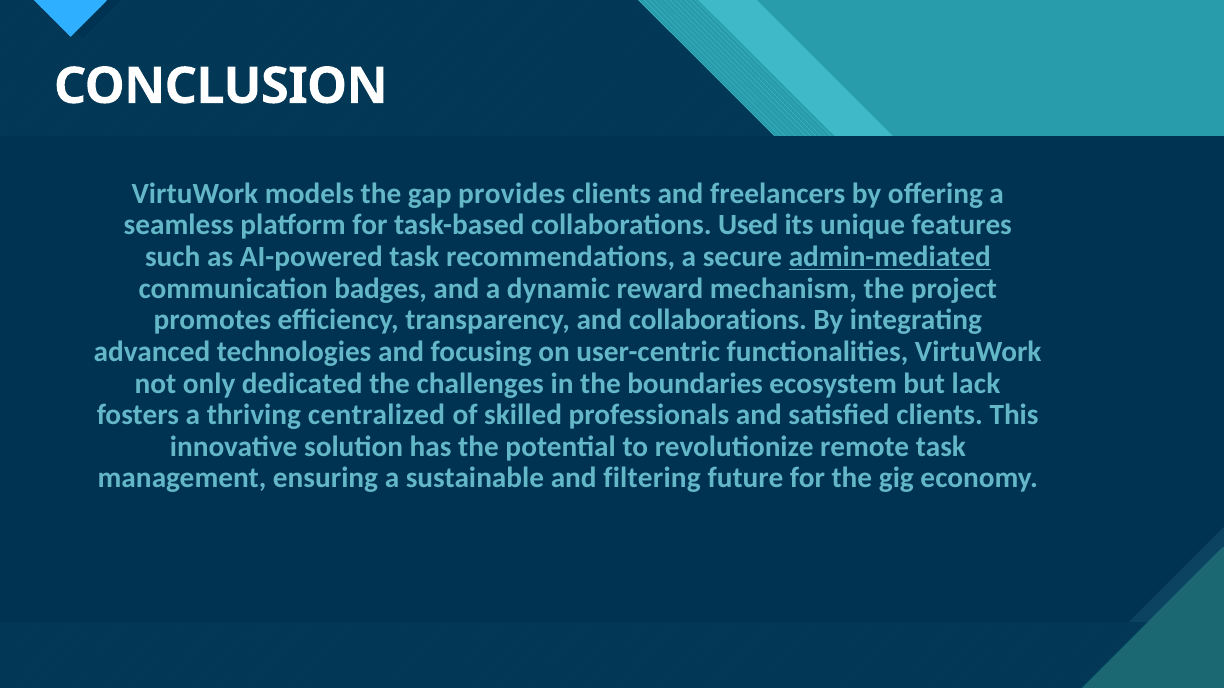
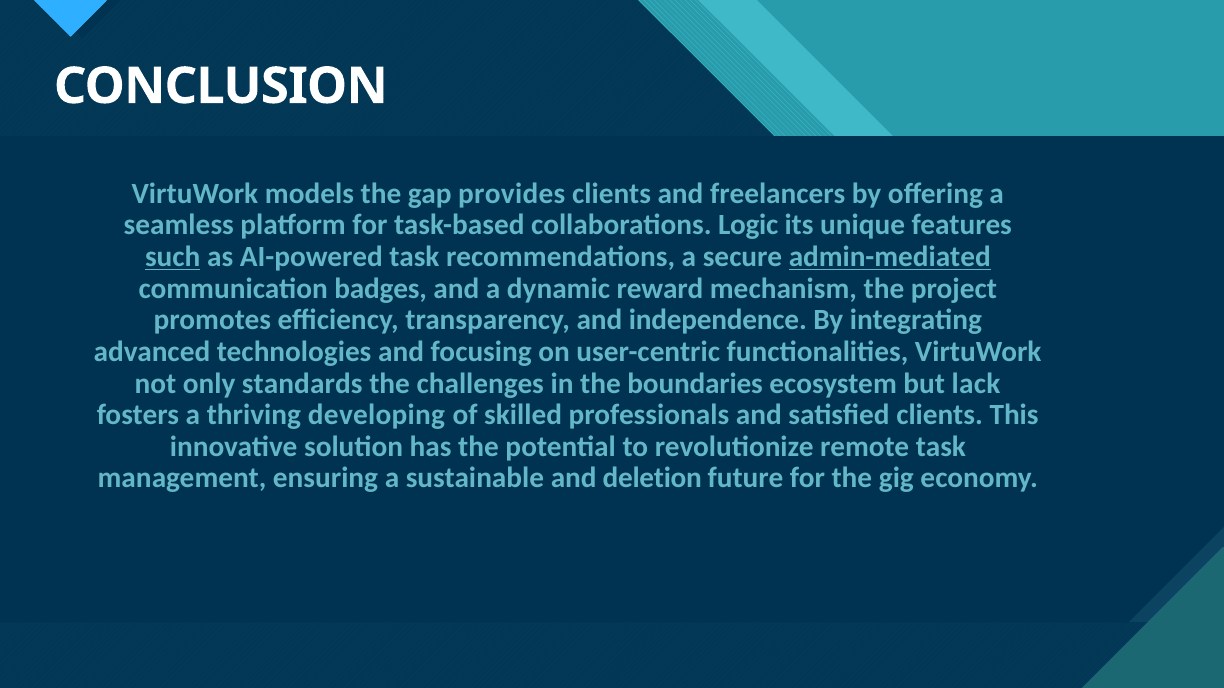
Used: Used -> Logic
such underline: none -> present
and collaborations: collaborations -> independence
dedicated: dedicated -> standards
centralized: centralized -> developing
filtering: filtering -> deletion
